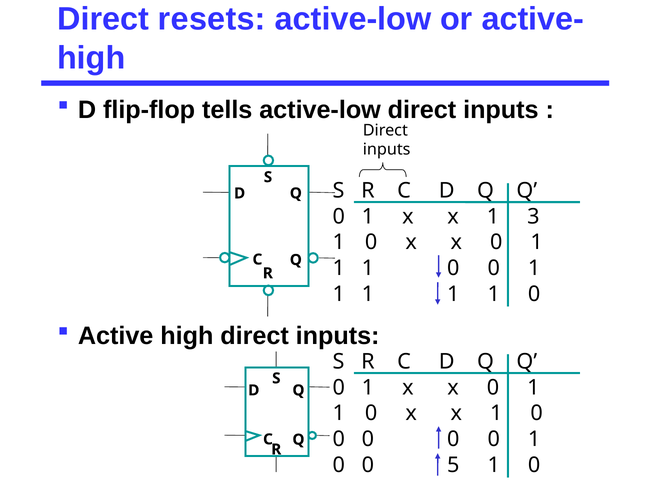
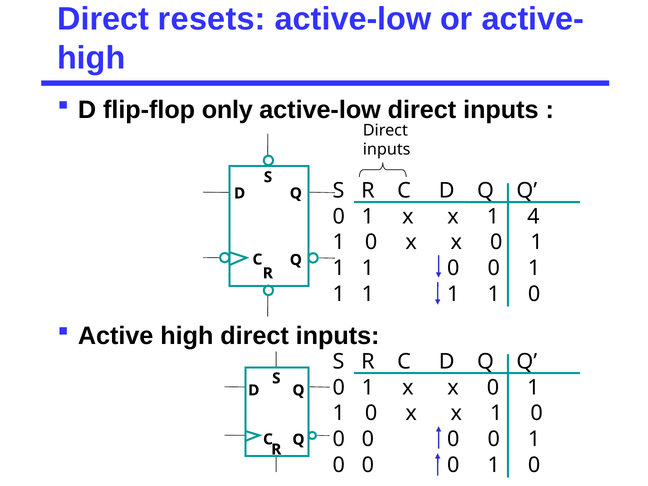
tells: tells -> only
3: 3 -> 4
5 at (453, 465): 5 -> 0
